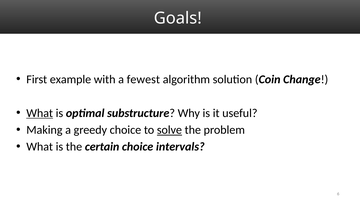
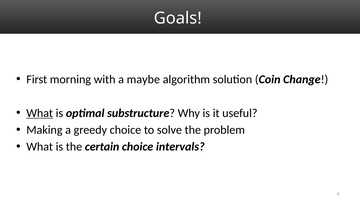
example: example -> morning
fewest: fewest -> maybe
solve underline: present -> none
